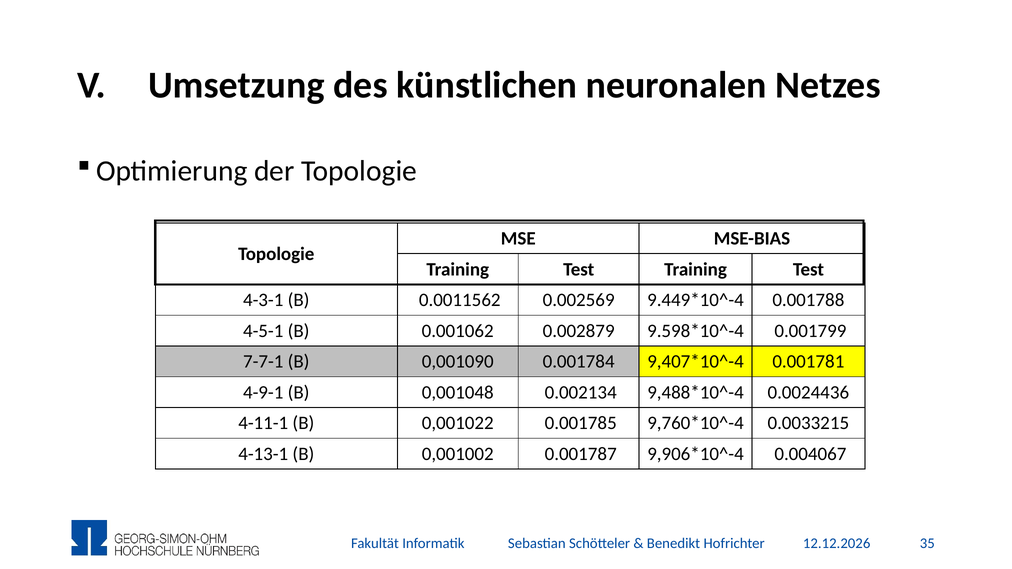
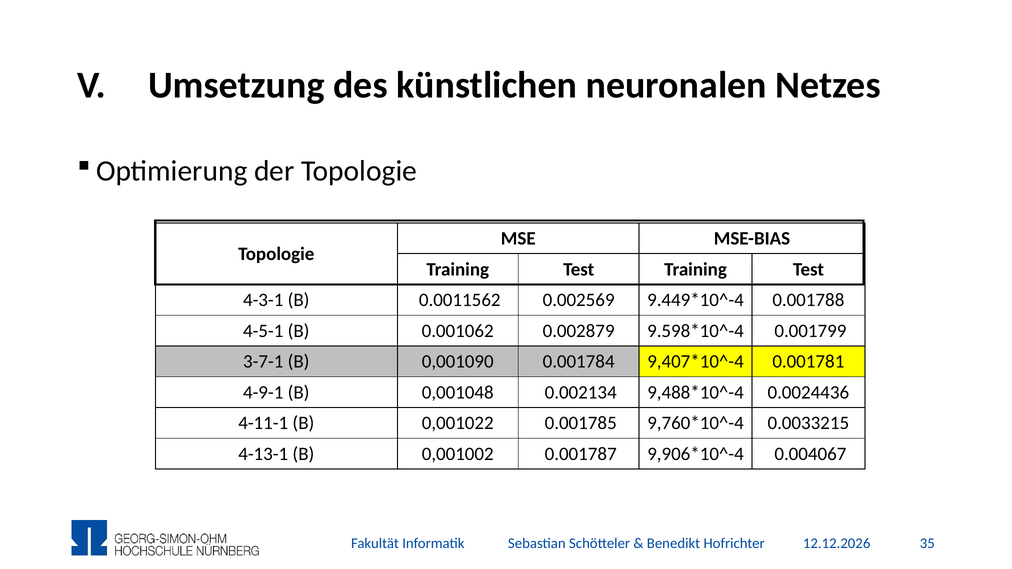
7-7-1: 7-7-1 -> 3-7-1
